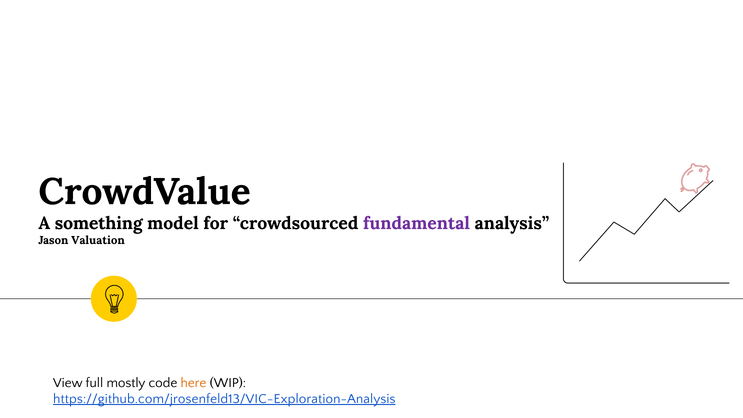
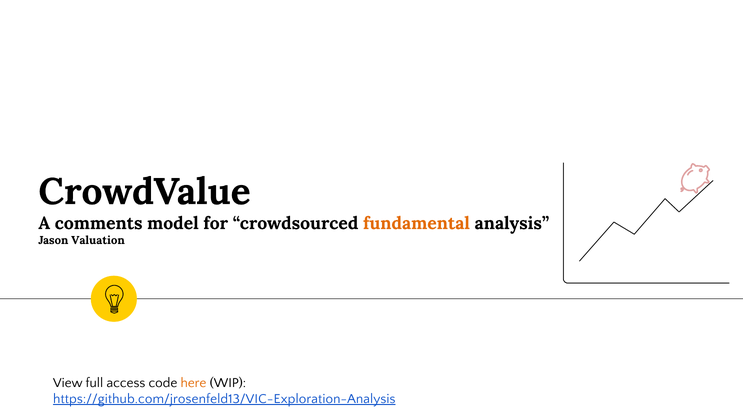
something: something -> comments
fundamental colour: purple -> orange
mostly: mostly -> access
